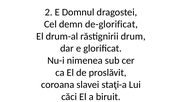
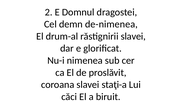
de-glorificat: de-glorificat -> de-nimenea
răstignirii drum: drum -> slavei
